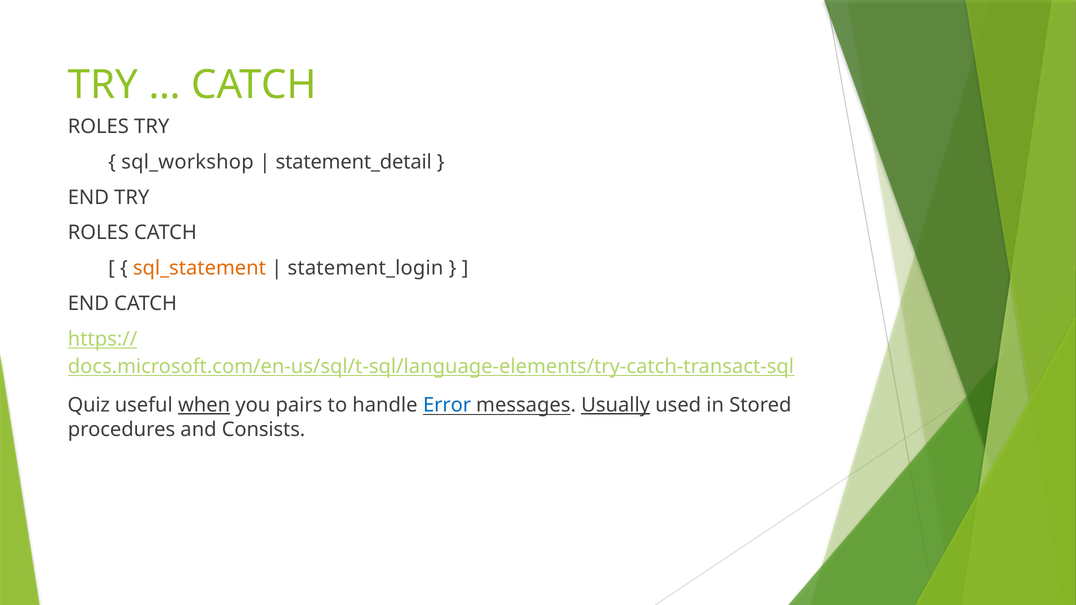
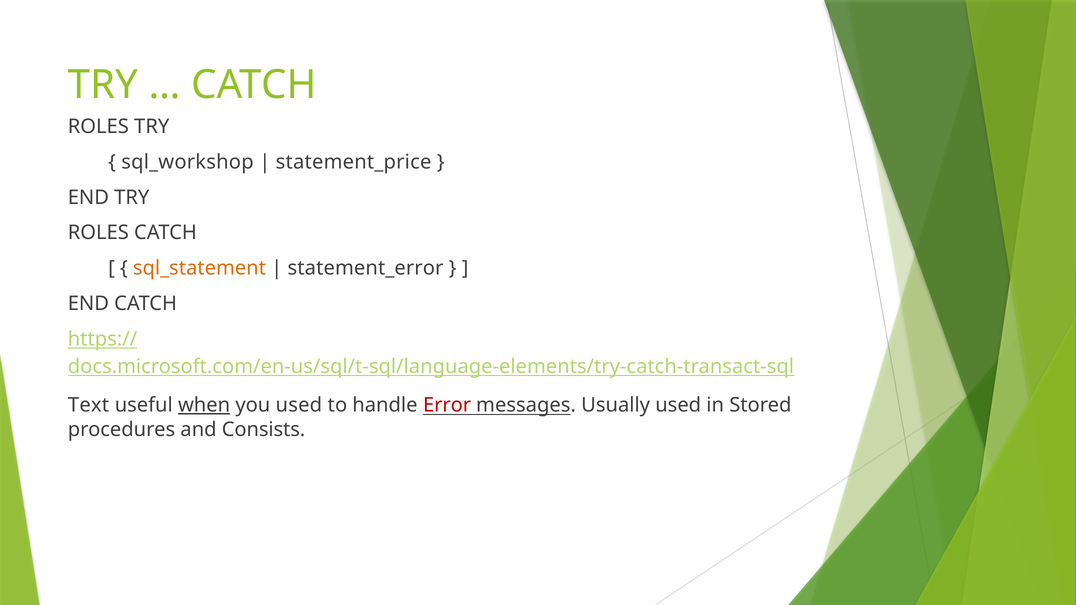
statement_detail: statement_detail -> statement_price
statement_login: statement_login -> statement_error
Quiz: Quiz -> Text
you pairs: pairs -> used
Error colour: blue -> red
Usually underline: present -> none
